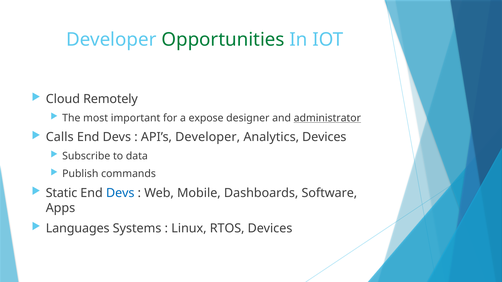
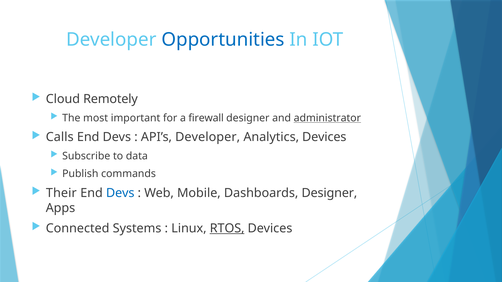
Opportunities colour: green -> blue
expose: expose -> firewall
Static: Static -> Their
Dashboards Software: Software -> Designer
Languages: Languages -> Connected
RTOS underline: none -> present
